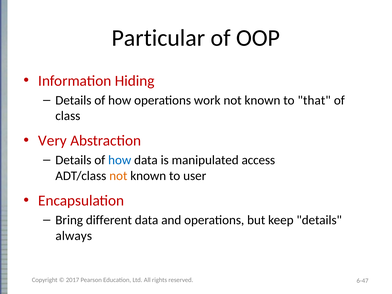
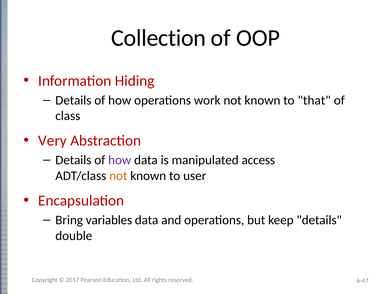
Particular: Particular -> Collection
how at (120, 160) colour: blue -> purple
different: different -> variables
always: always -> double
